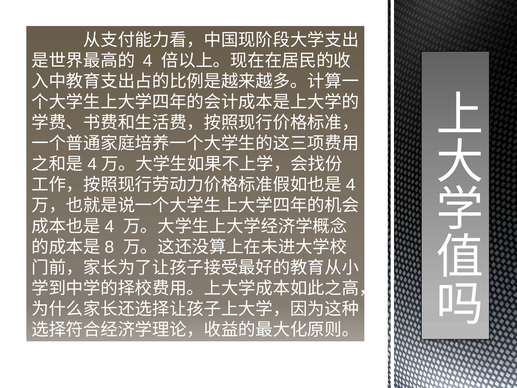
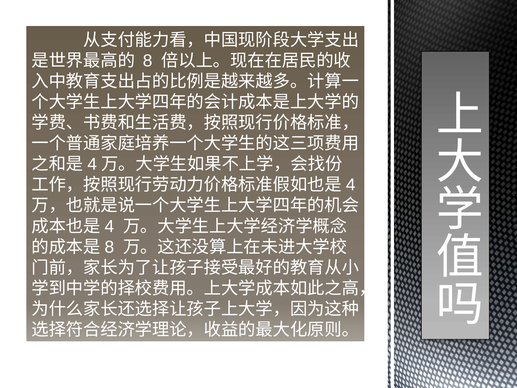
4: 4 -> 8
